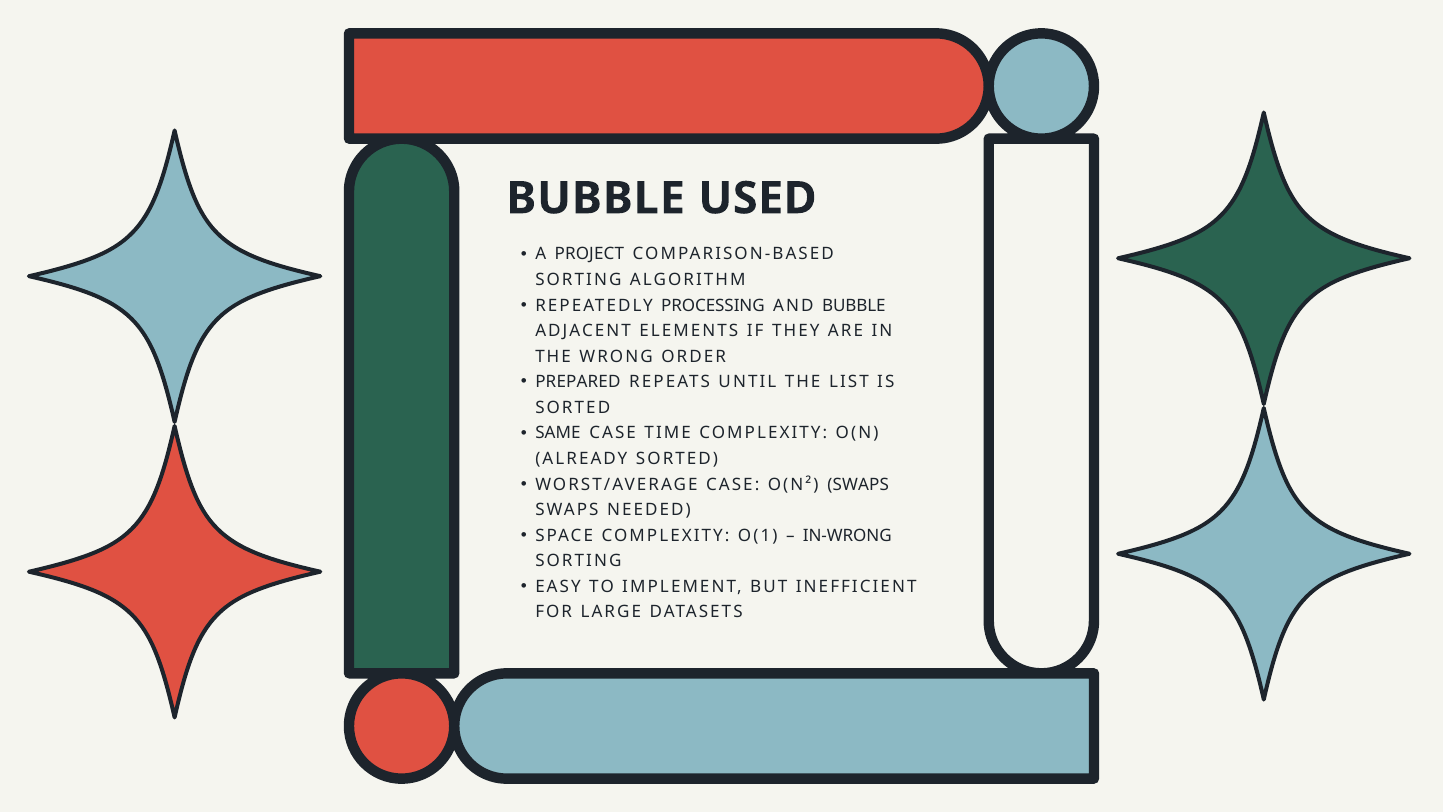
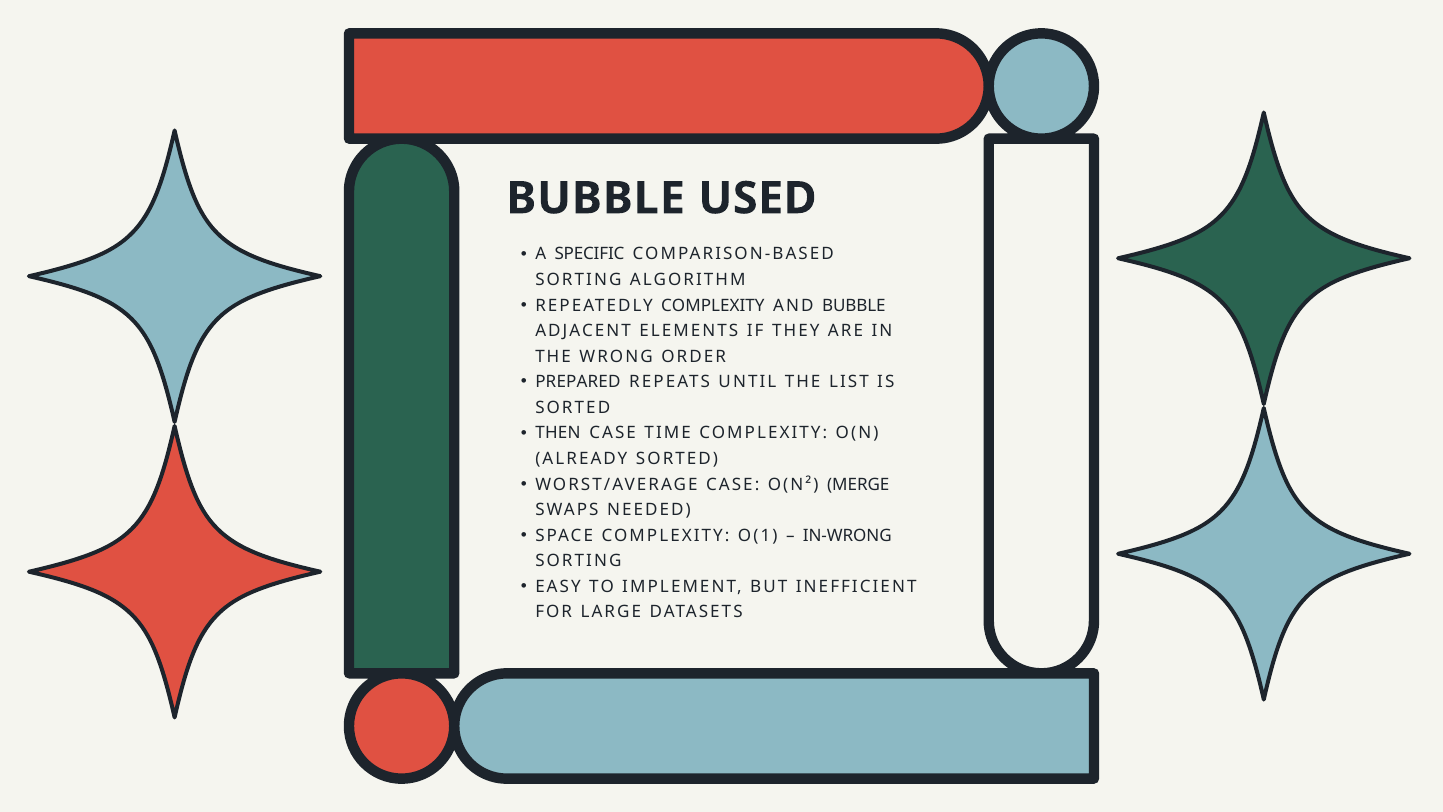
PROJECT: PROJECT -> SPECIFIC
REPEATEDLY PROCESSING: PROCESSING -> COMPLEXITY
SAME: SAME -> THEN
O(N² SWAPS: SWAPS -> MERGE
